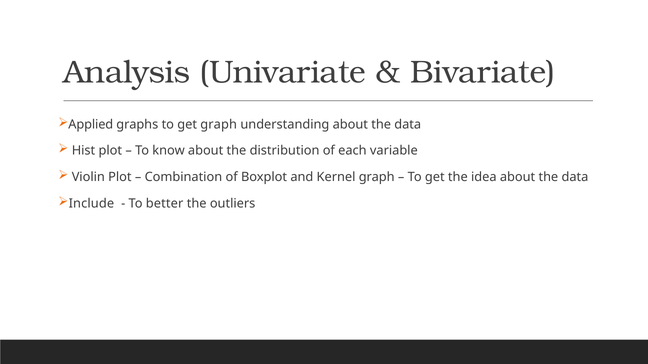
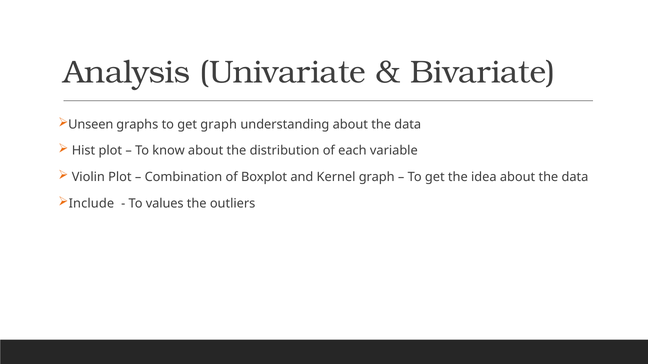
Applied: Applied -> Unseen
better: better -> values
